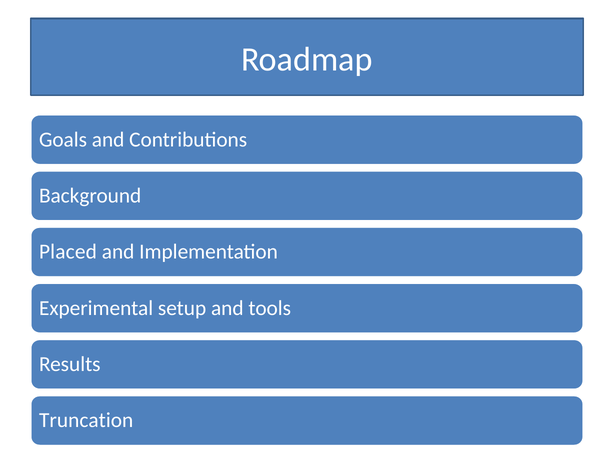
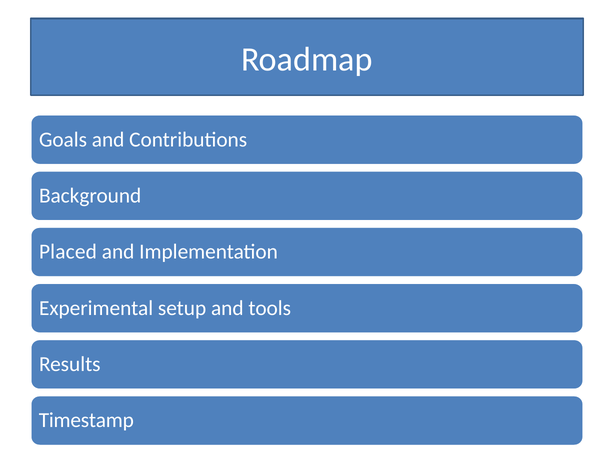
Truncation: Truncation -> Timestamp
